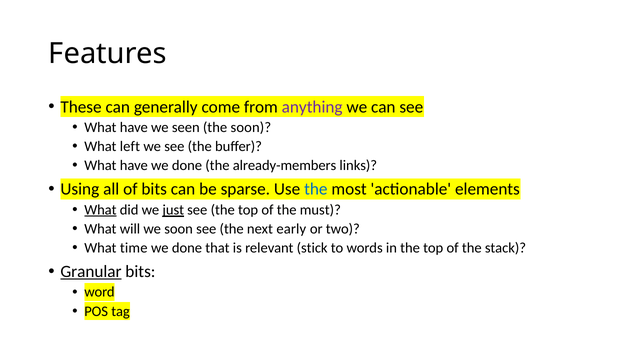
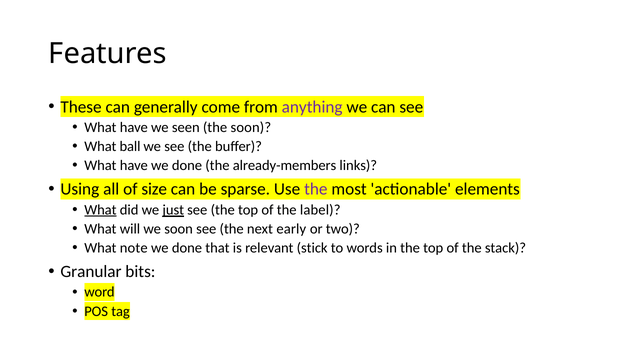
left: left -> ball
of bits: bits -> size
the at (316, 189) colour: blue -> purple
must: must -> label
time: time -> note
Granular underline: present -> none
